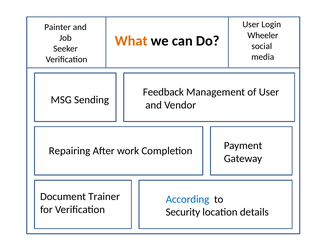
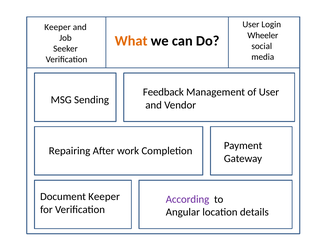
Painter at (58, 27): Painter -> Keeper
Document Trainer: Trainer -> Keeper
According colour: blue -> purple
Security: Security -> Angular
